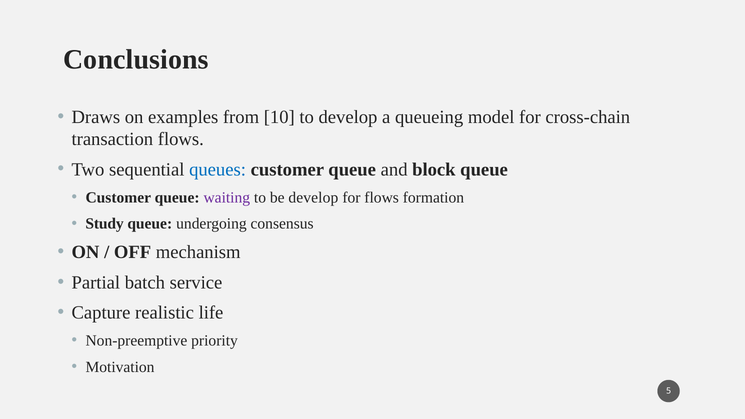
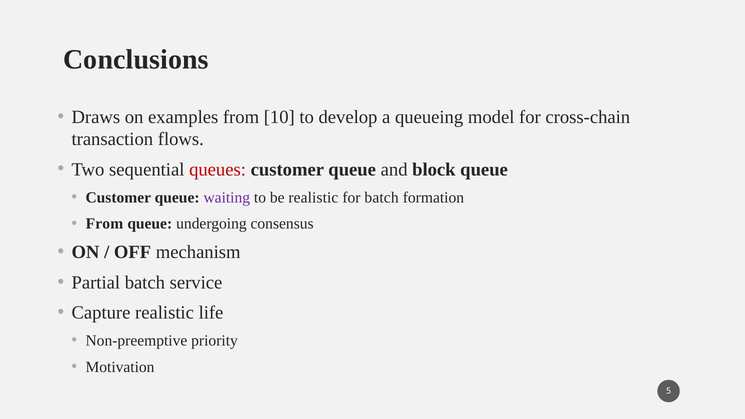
queues colour: blue -> red
be develop: develop -> realistic
for flows: flows -> batch
Study at (105, 224): Study -> From
